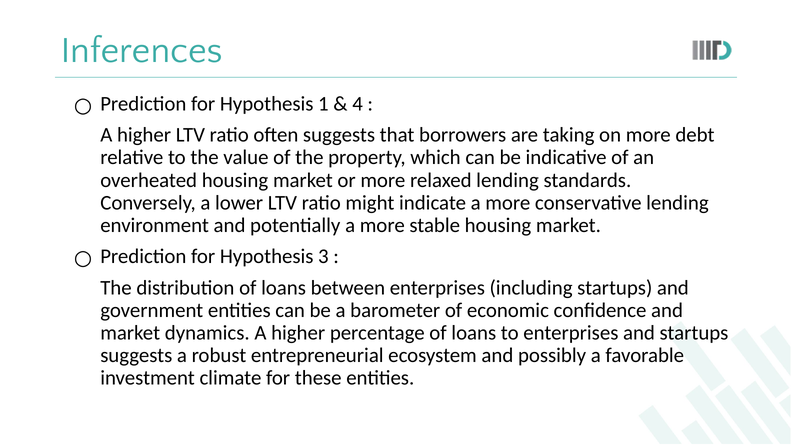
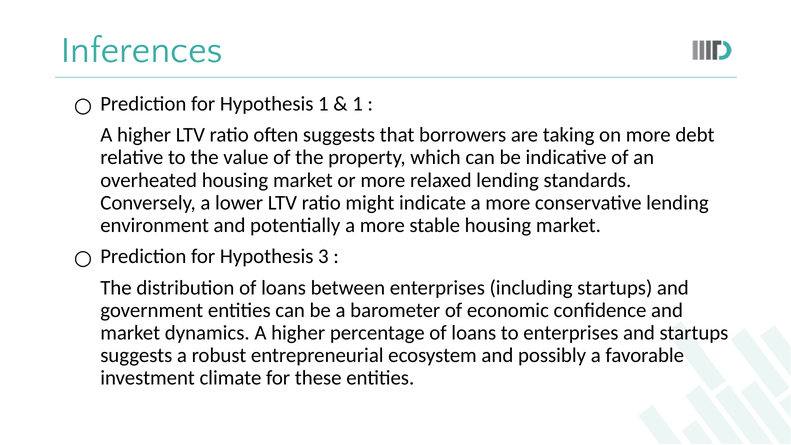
4 at (358, 104): 4 -> 1
